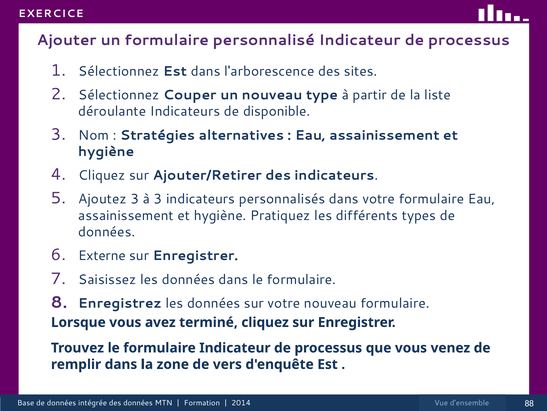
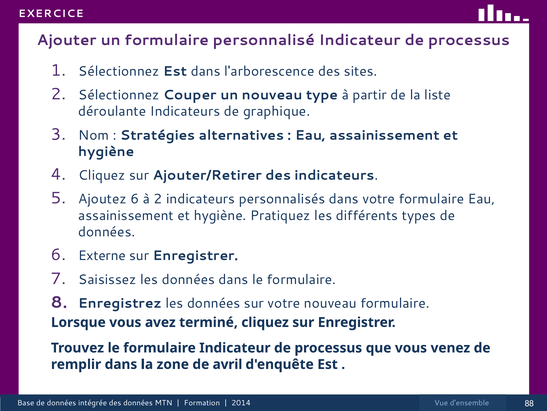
disponible: disponible -> graphique
Ajoutez 3: 3 -> 6
à 3: 3 -> 2
vers: vers -> avril
